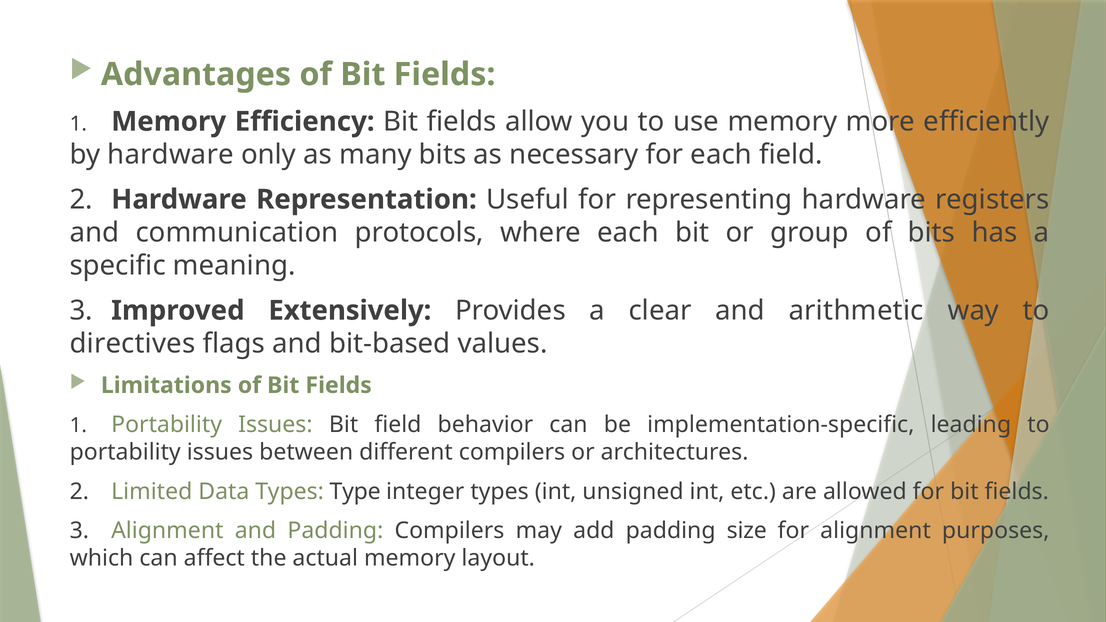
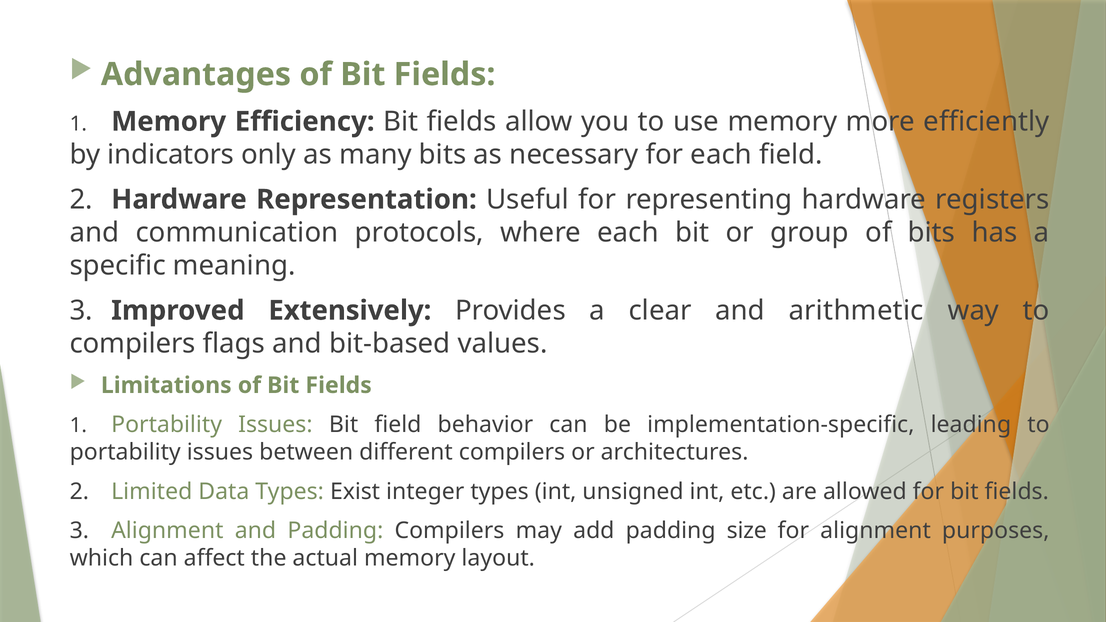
by hardware: hardware -> indicators
directives at (133, 344): directives -> compilers
Type: Type -> Exist
